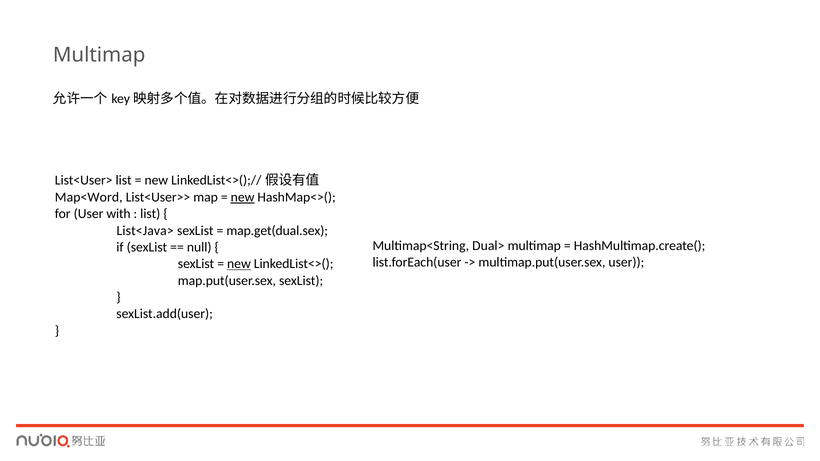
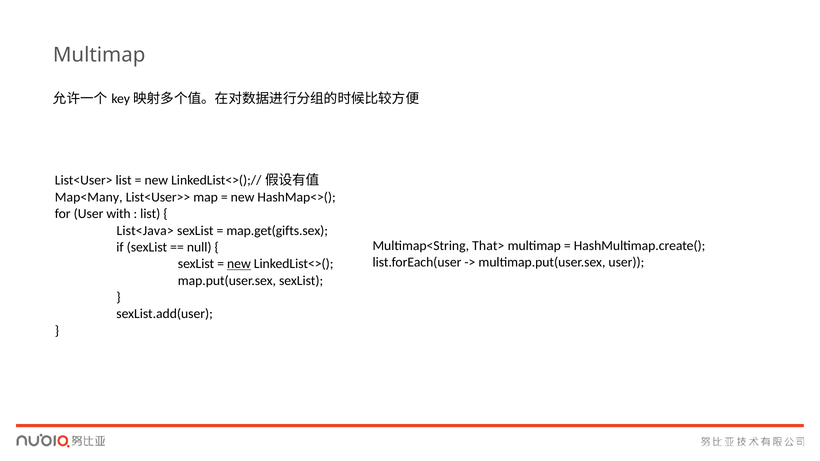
Map<Word: Map<Word -> Map<Many
new at (243, 197) underline: present -> none
map.get(dual.sex: map.get(dual.sex -> map.get(gifts.sex
Dual>: Dual> -> That>
